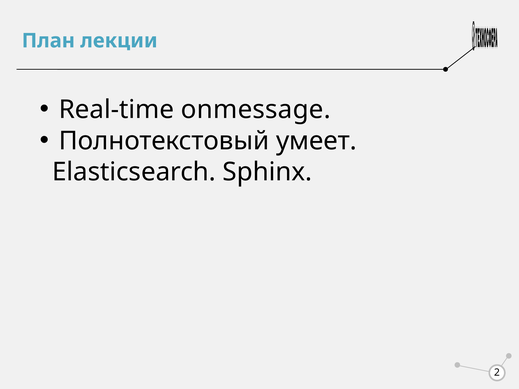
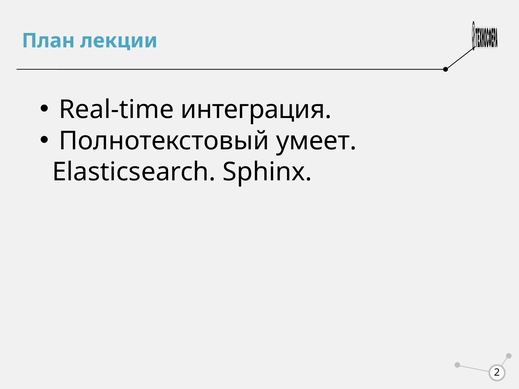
onmessage: onmessage -> интеграция
